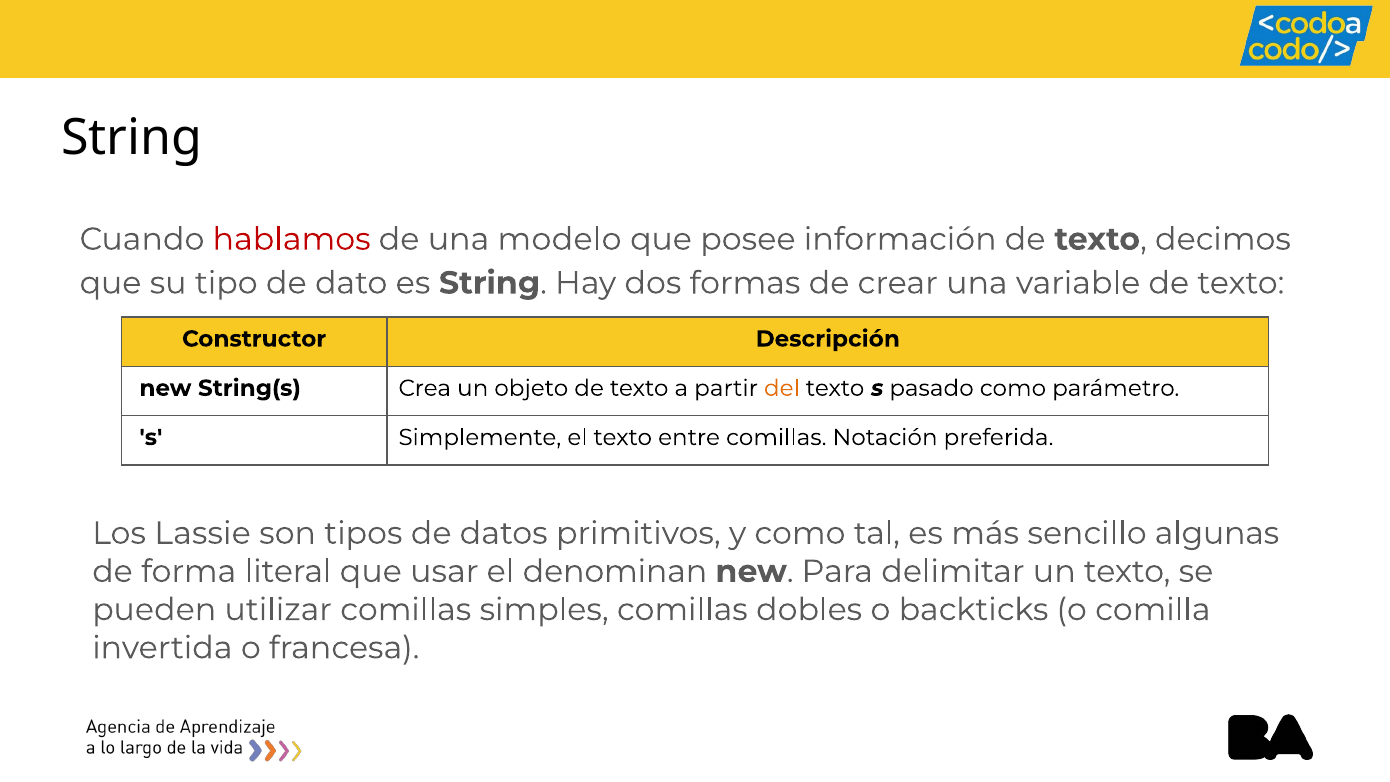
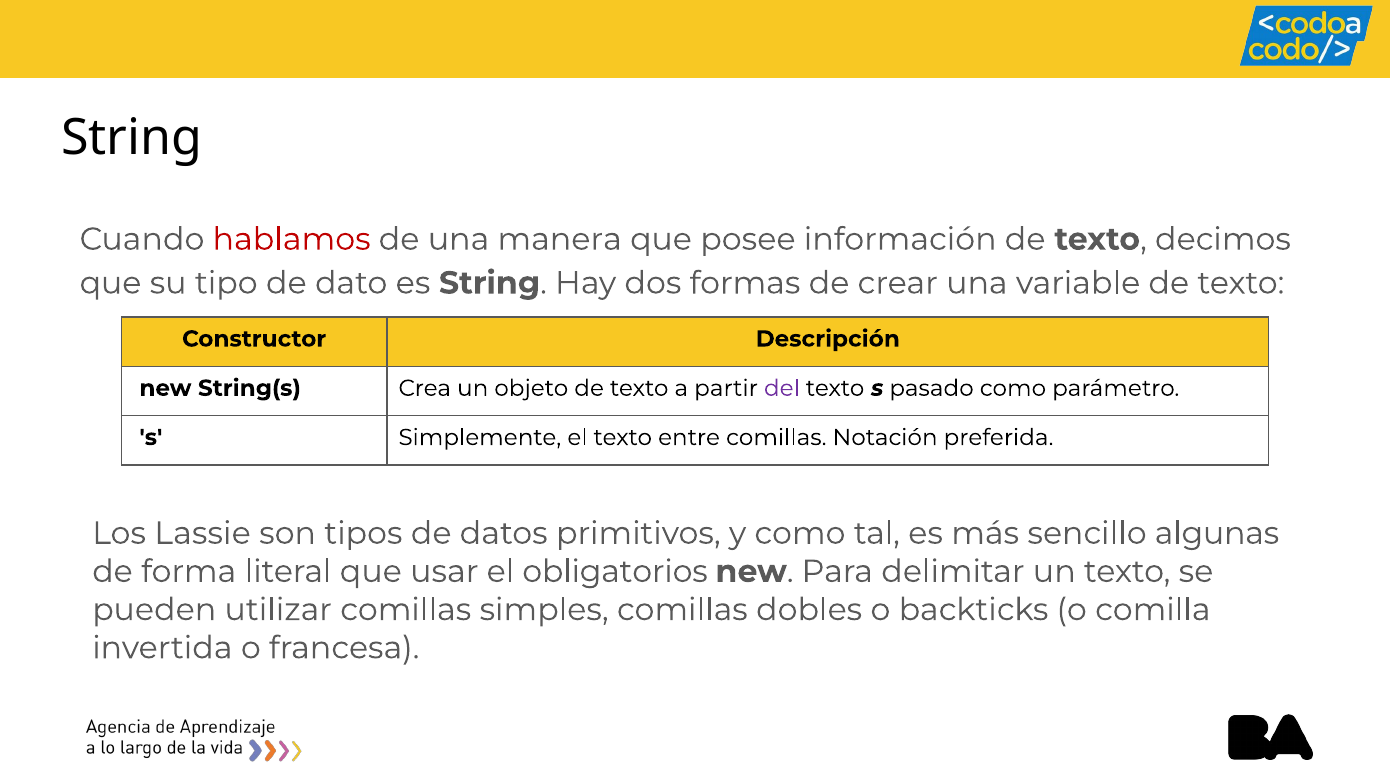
modelo: modelo -> manera
del colour: orange -> purple
denominan: denominan -> obligatorios
